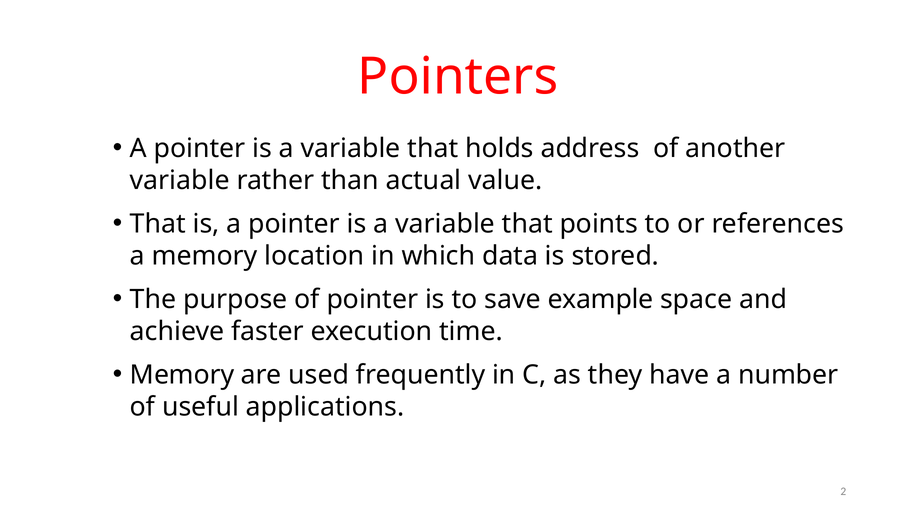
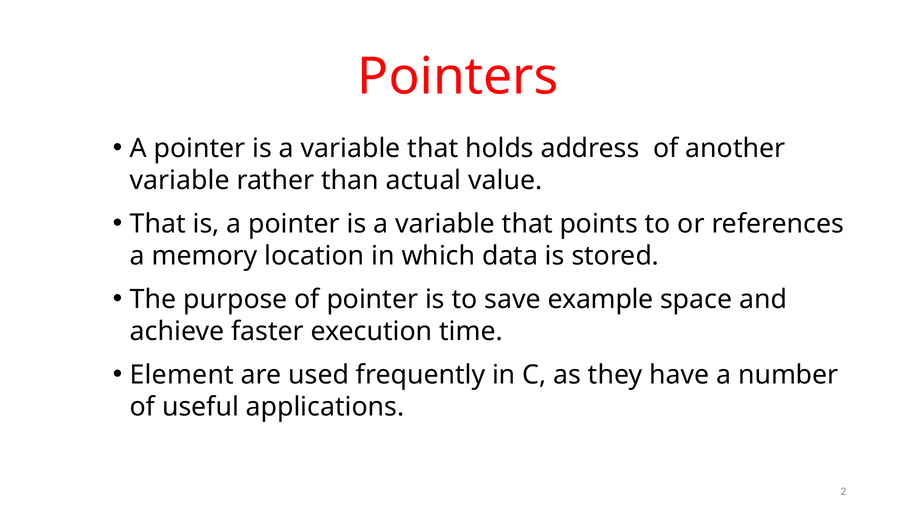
Memory at (182, 375): Memory -> Element
